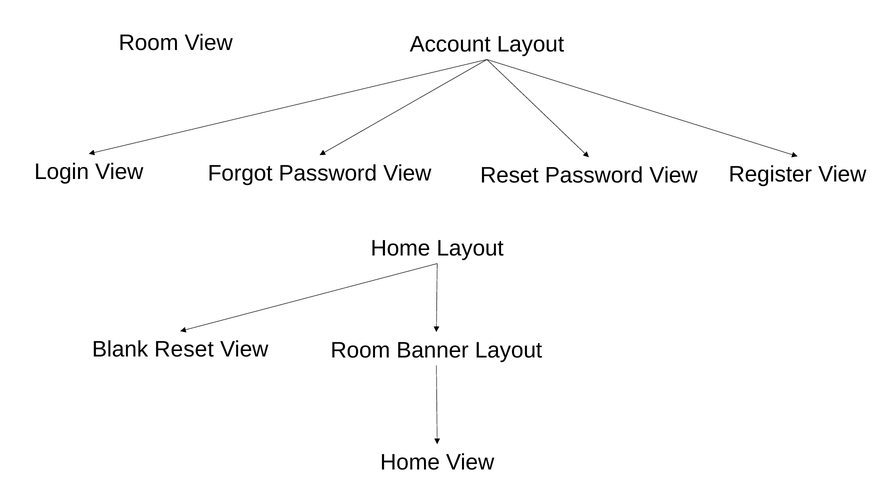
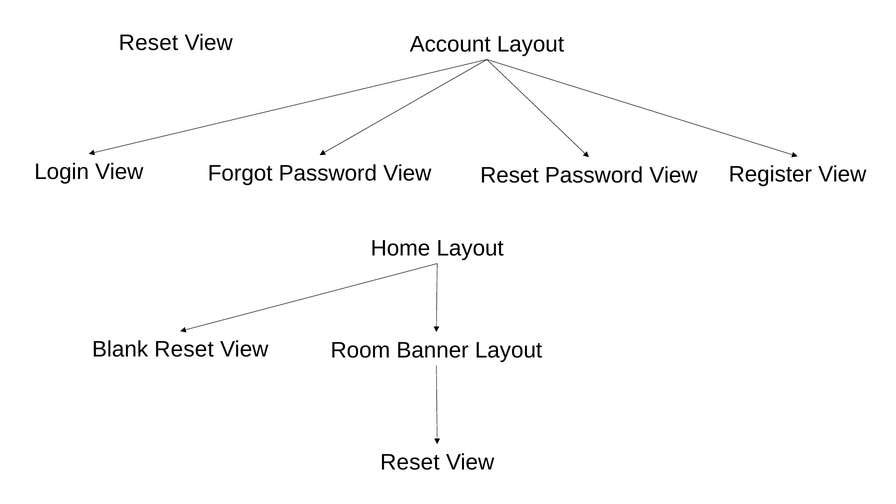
Room at (149, 43): Room -> Reset
Home at (410, 462): Home -> Reset
